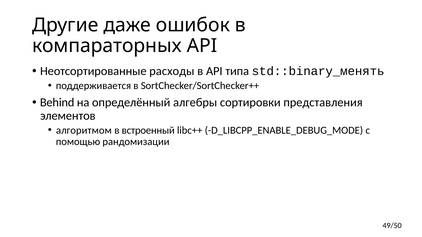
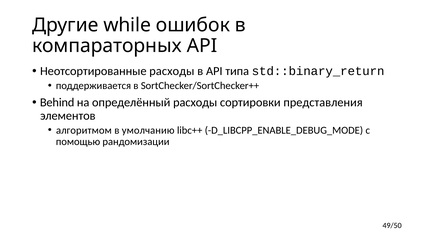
даже: даже -> while
std::binary_менять: std::binary_менять -> std::binary_return
определённый алгебры: алгебры -> расходы
встроенный: встроенный -> умолчанию
